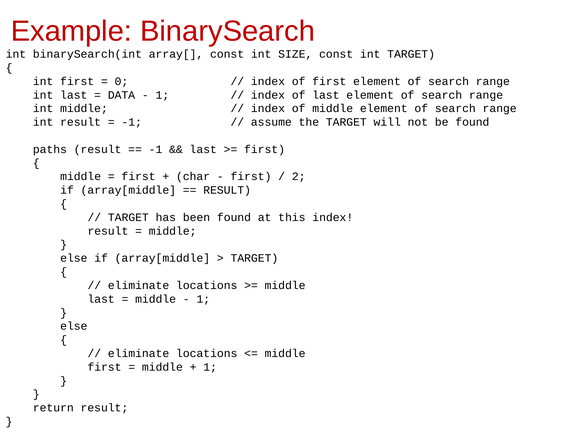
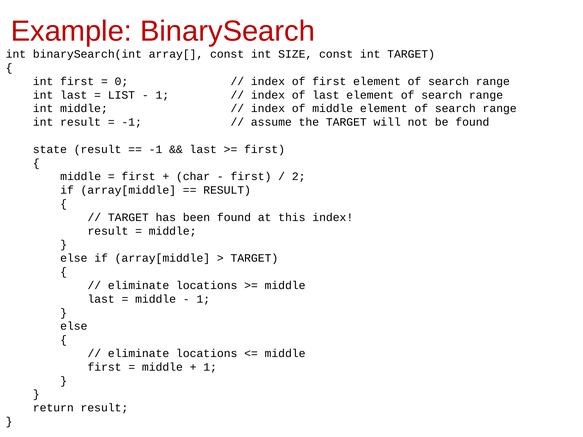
DATA: DATA -> LIST
paths: paths -> state
